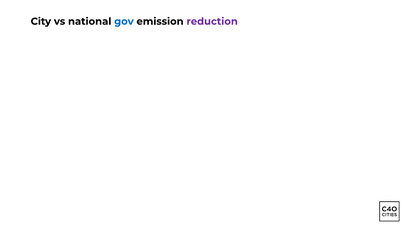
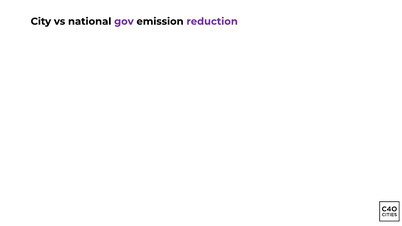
gov colour: blue -> purple
